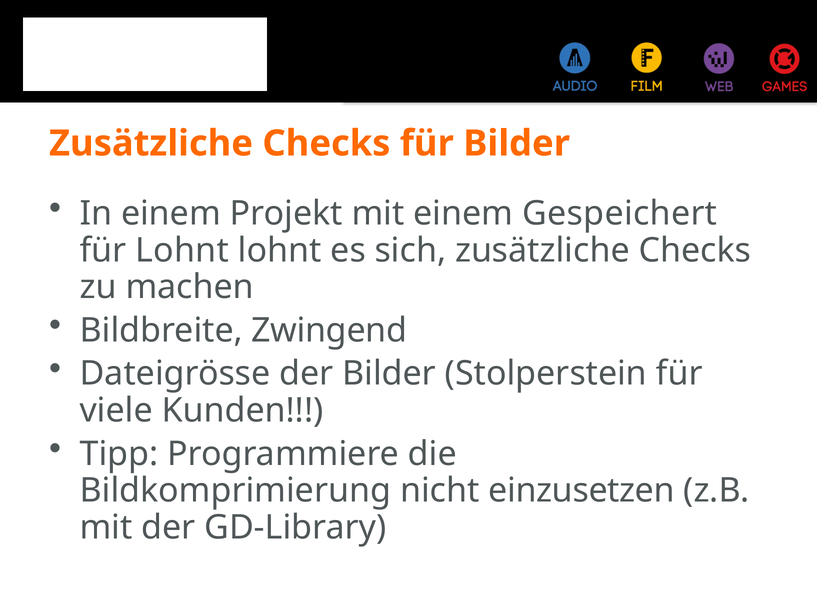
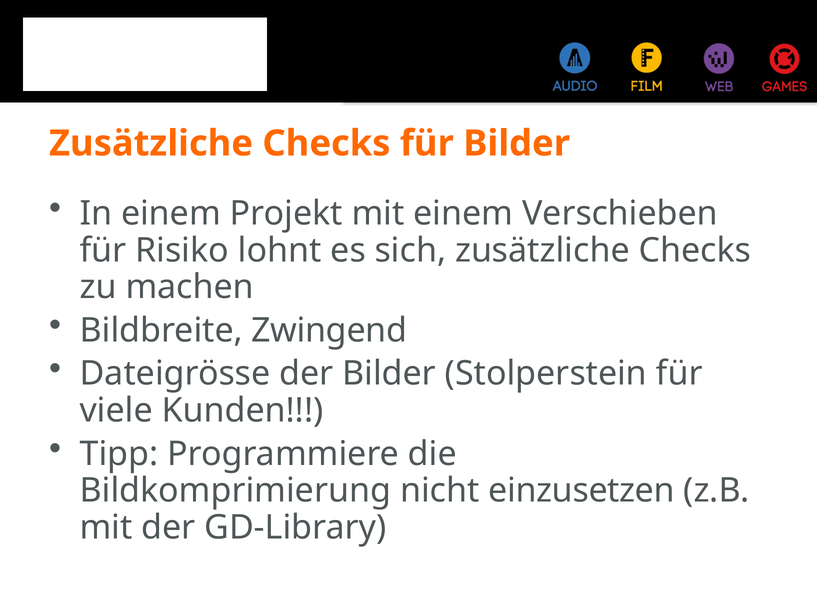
Gespeichert: Gespeichert -> Verschieben
für Lohnt: Lohnt -> Risiko
